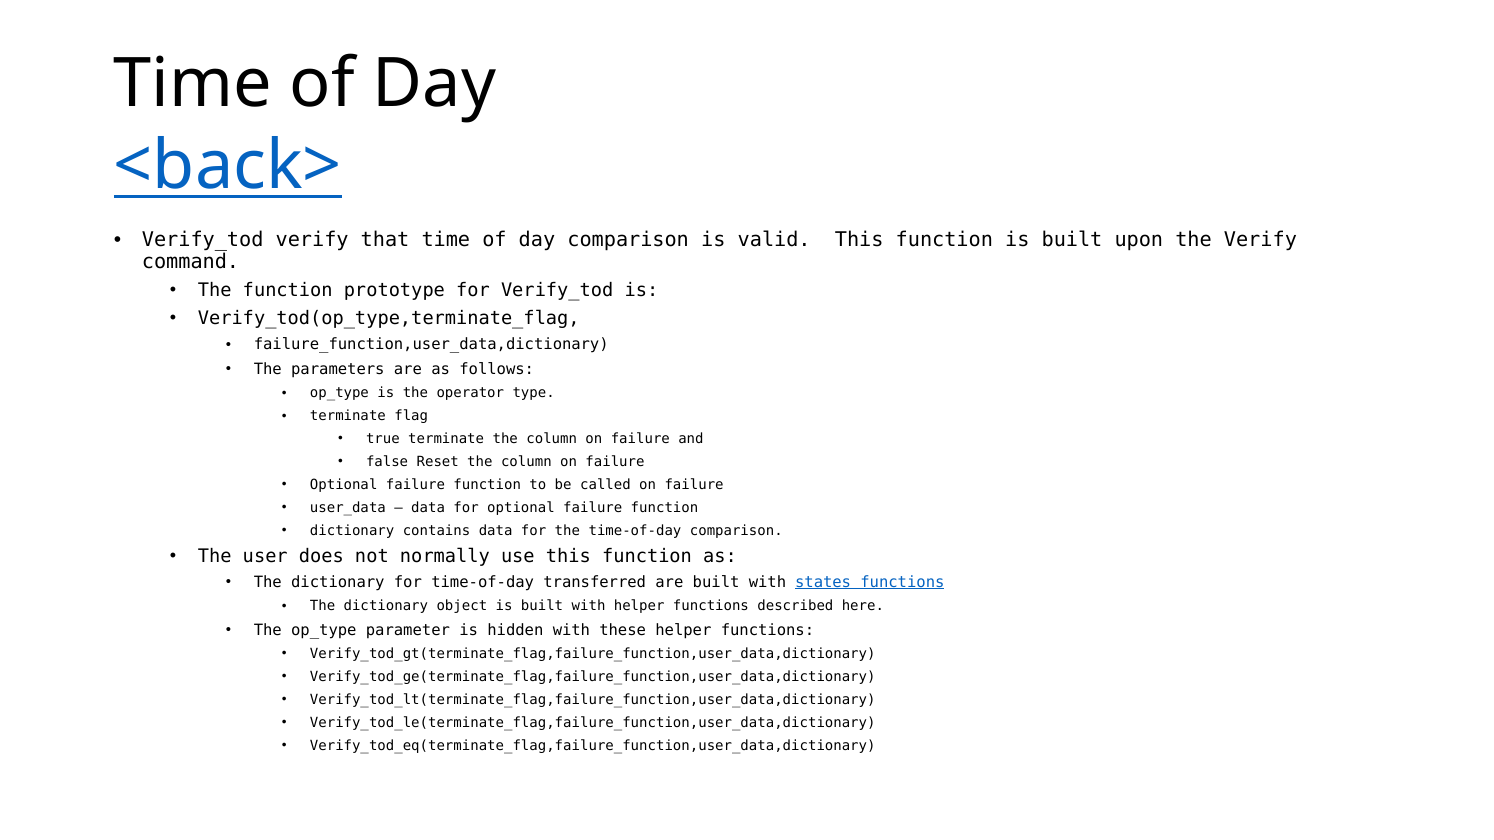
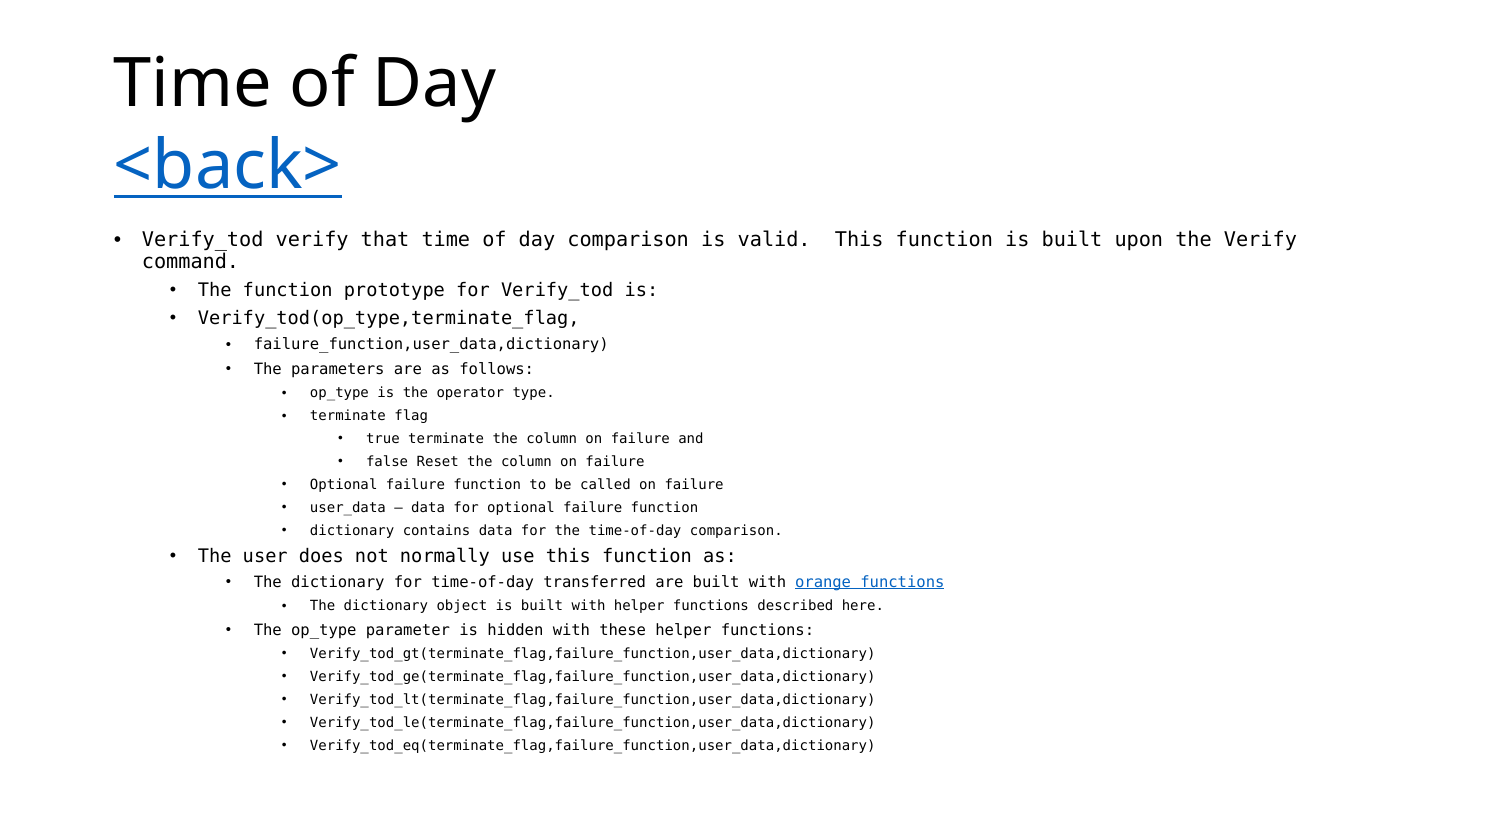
states: states -> orange
